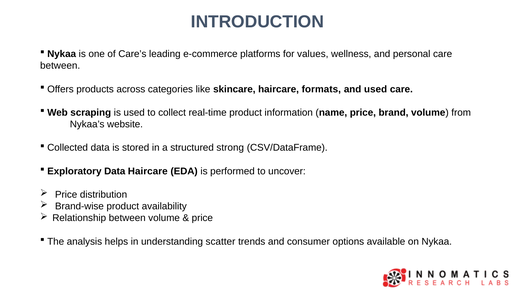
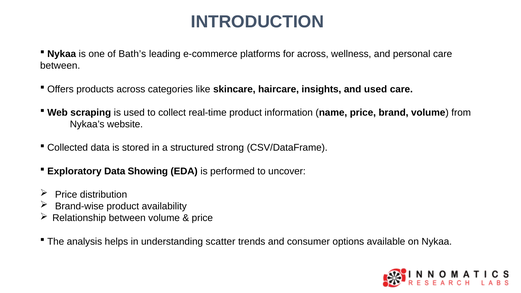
Care’s: Care’s -> Bath’s
for values: values -> across
formats: formats -> insights
Data Haircare: Haircare -> Showing
